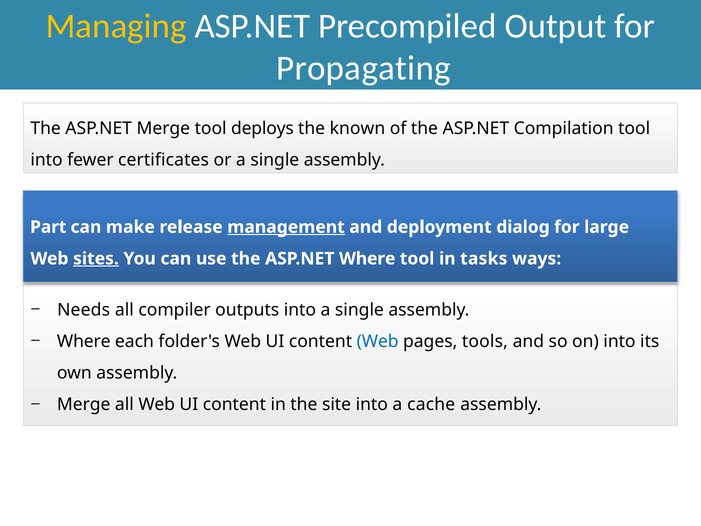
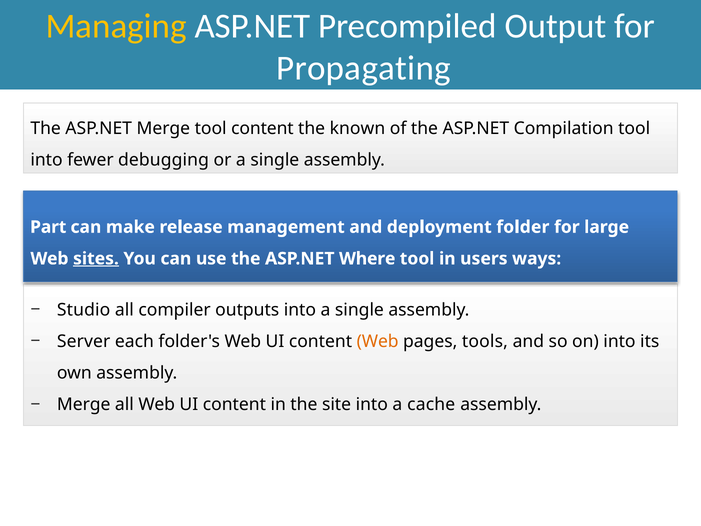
tool deploys: deploys -> content
certificates: certificates -> debugging
management underline: present -> none
dialog: dialog -> folder
tasks: tasks -> users
Needs: Needs -> Studio
Where at (84, 341): Where -> Server
Web at (378, 341) colour: blue -> orange
